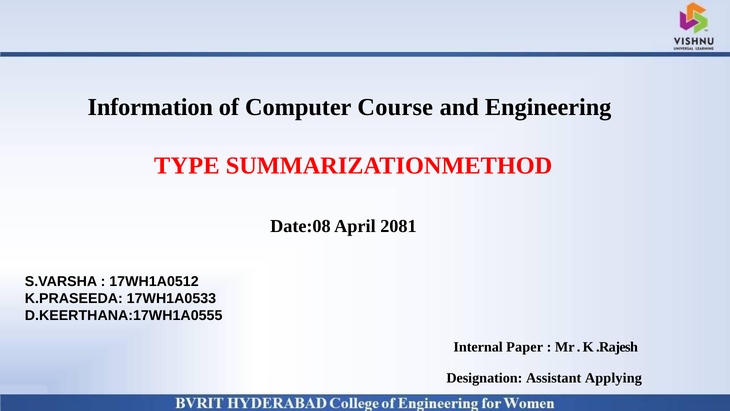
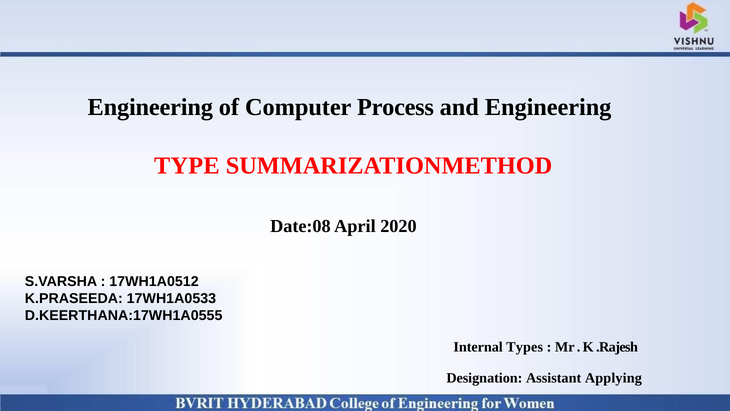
Information at (150, 107): Information -> Engineering
Course: Course -> Process
2081: 2081 -> 2020
Paper: Paper -> Types
